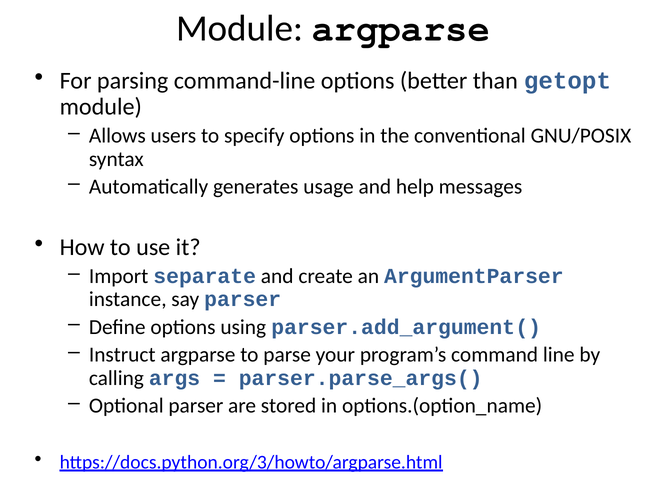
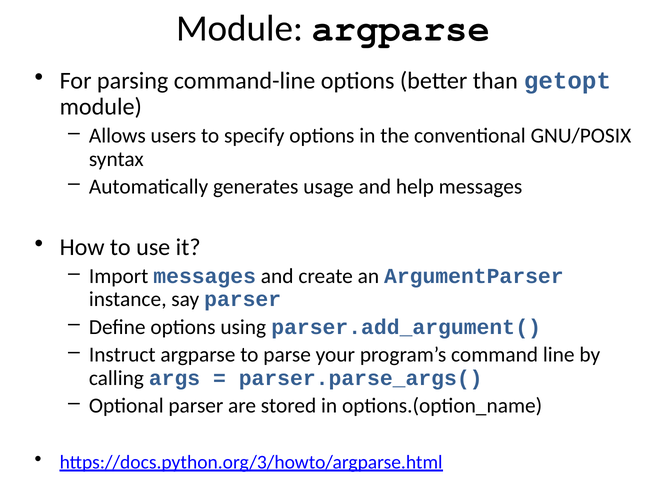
Import separate: separate -> messages
